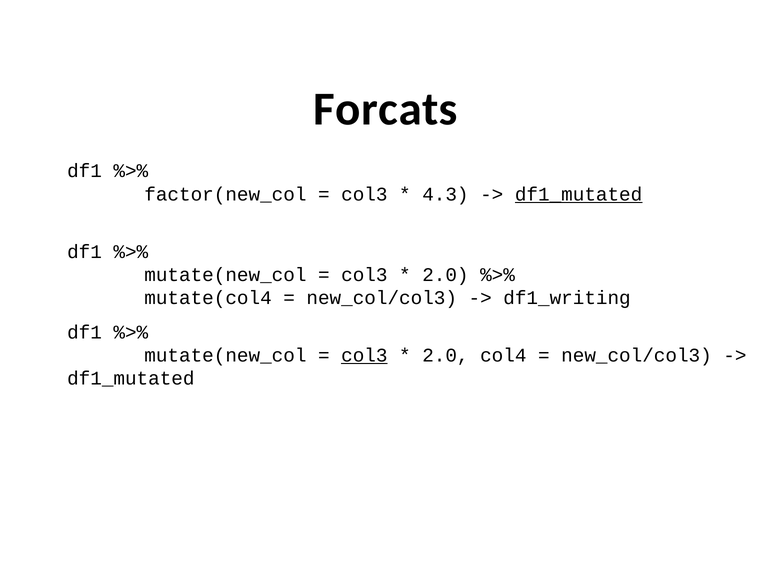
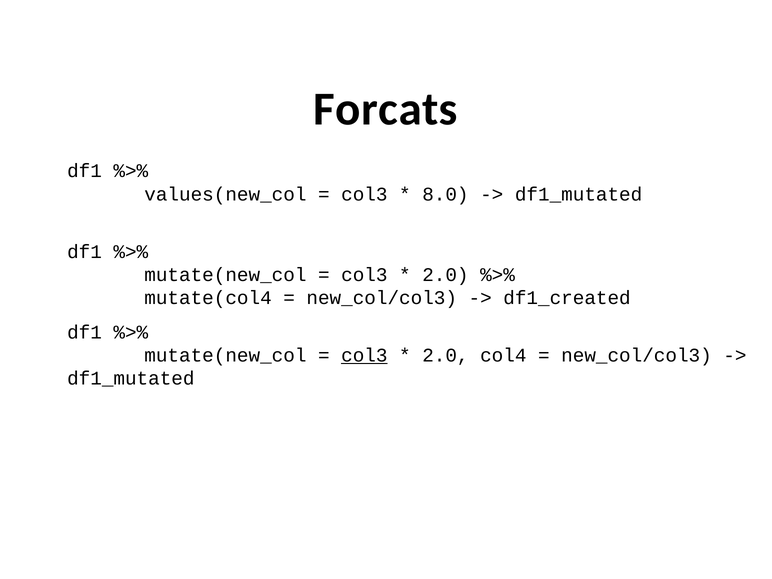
factor(new_col: factor(new_col -> values(new_col
4.3: 4.3 -> 8.0
df1_mutated at (579, 194) underline: present -> none
df1_writing: df1_writing -> df1_created
